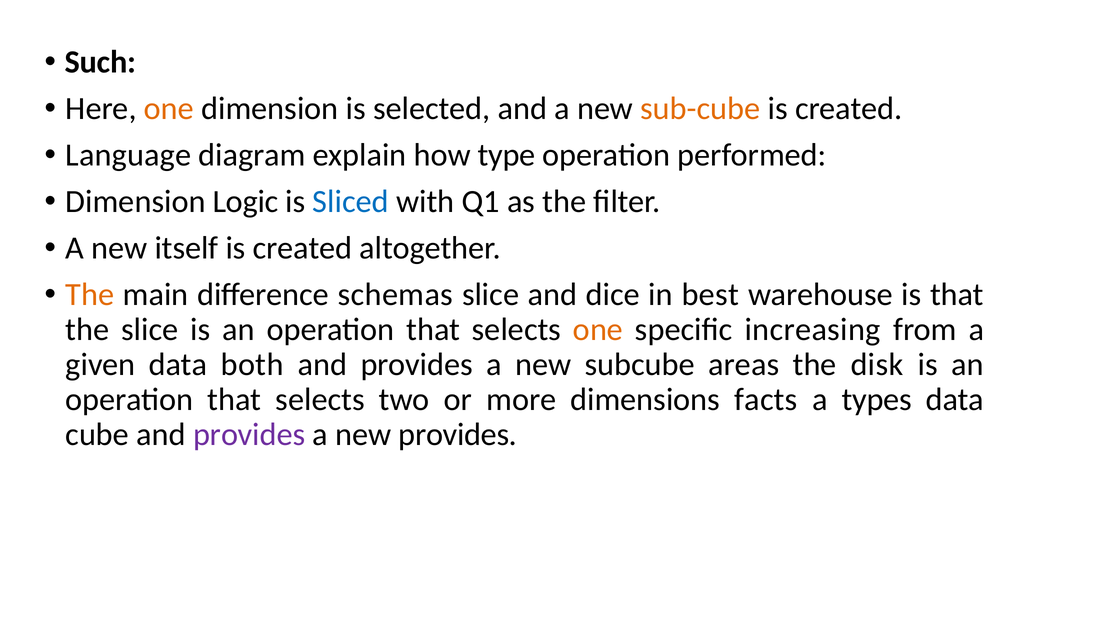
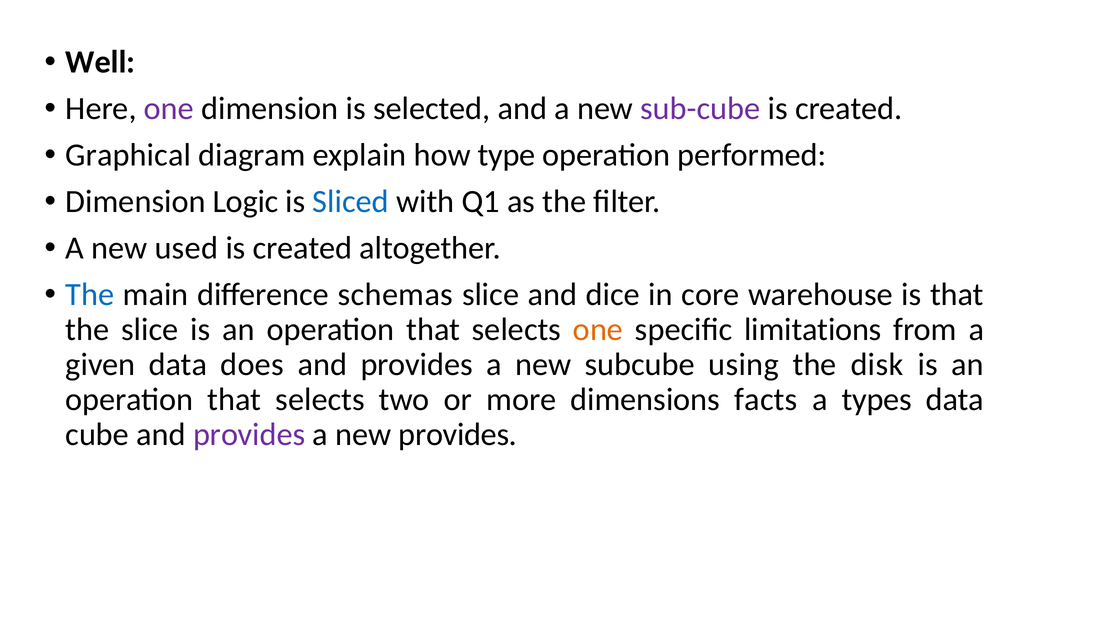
Such: Such -> Well
one at (169, 109) colour: orange -> purple
sub-cube colour: orange -> purple
Language: Language -> Graphical
itself: itself -> used
The at (90, 295) colour: orange -> blue
best: best -> core
increasing: increasing -> limitations
both: both -> does
areas: areas -> using
